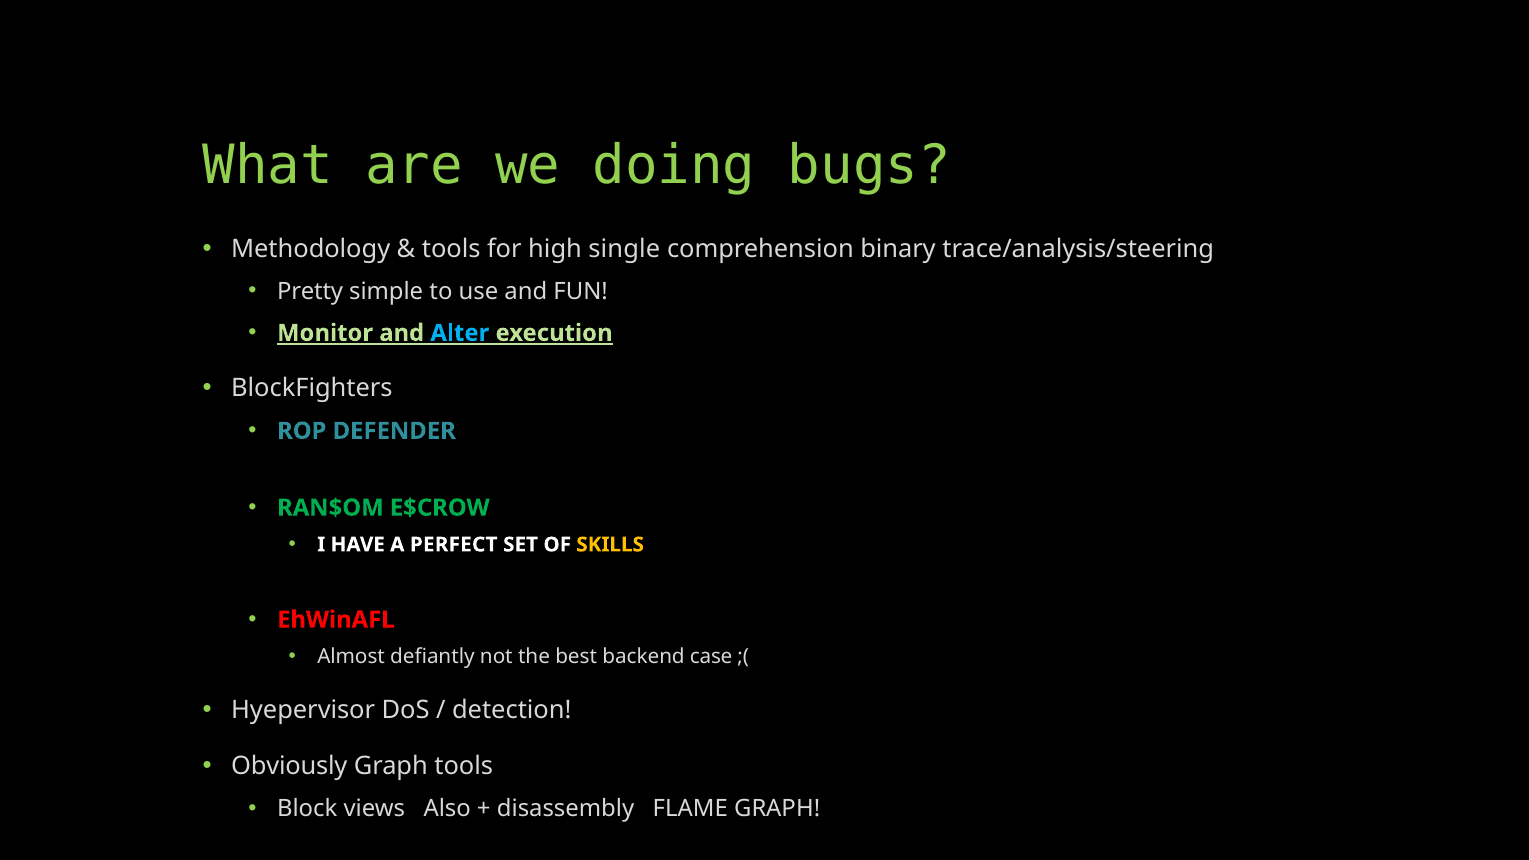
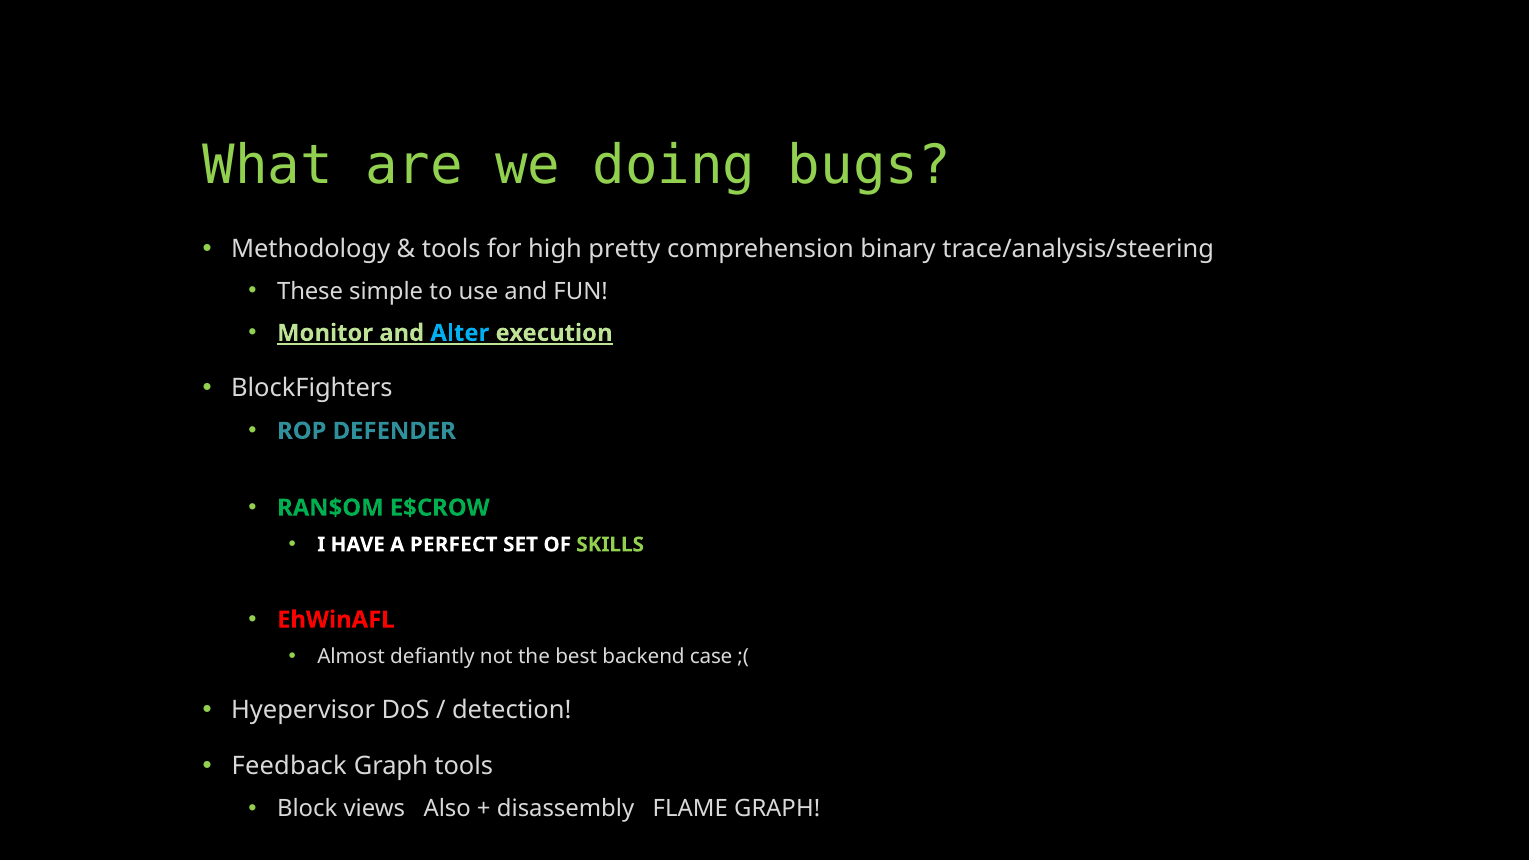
single: single -> pretty
Pretty: Pretty -> These
SKILLS colour: yellow -> light green
Obviously: Obviously -> Feedback
